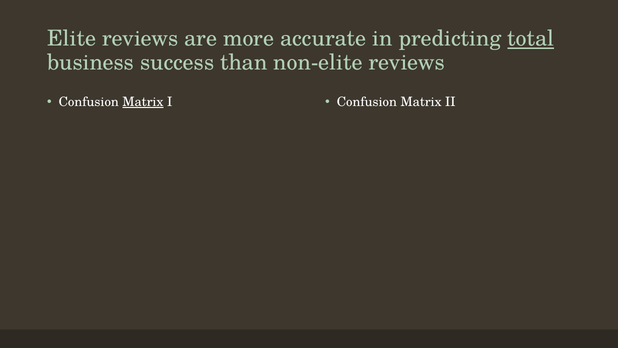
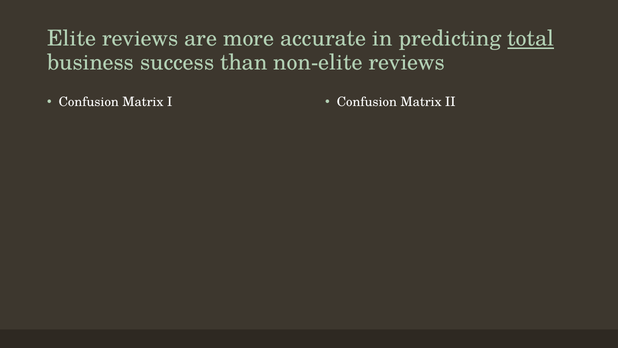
Matrix at (143, 102) underline: present -> none
